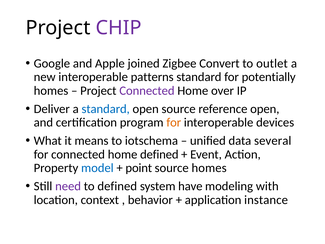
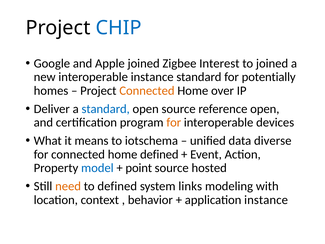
CHIP colour: purple -> blue
Convert: Convert -> Interest
to outlet: outlet -> joined
interoperable patterns: patterns -> instance
Connected at (147, 91) colour: purple -> orange
several: several -> diverse
source homes: homes -> hosted
need colour: purple -> orange
have: have -> links
